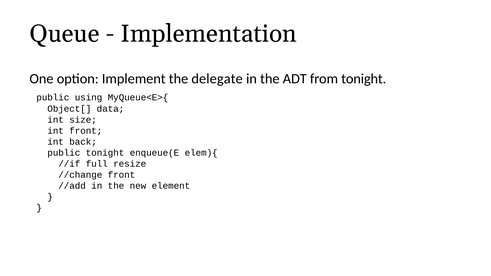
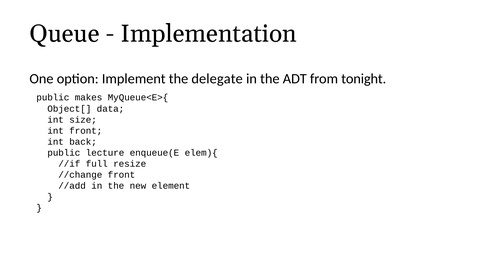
using: using -> makes
public tonight: tonight -> lecture
